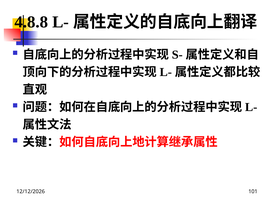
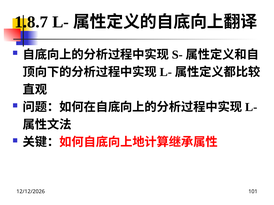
4.8.8: 4.8.8 -> 1.8.7
